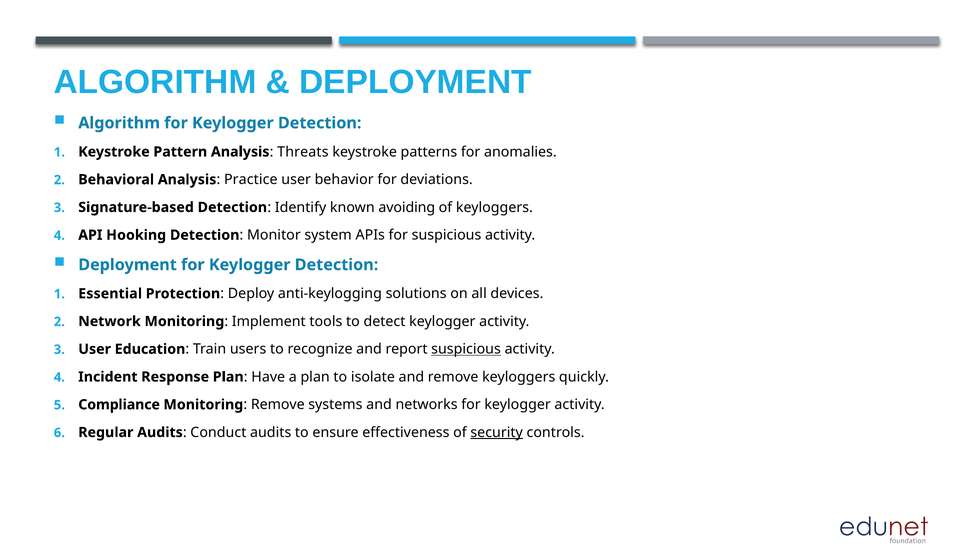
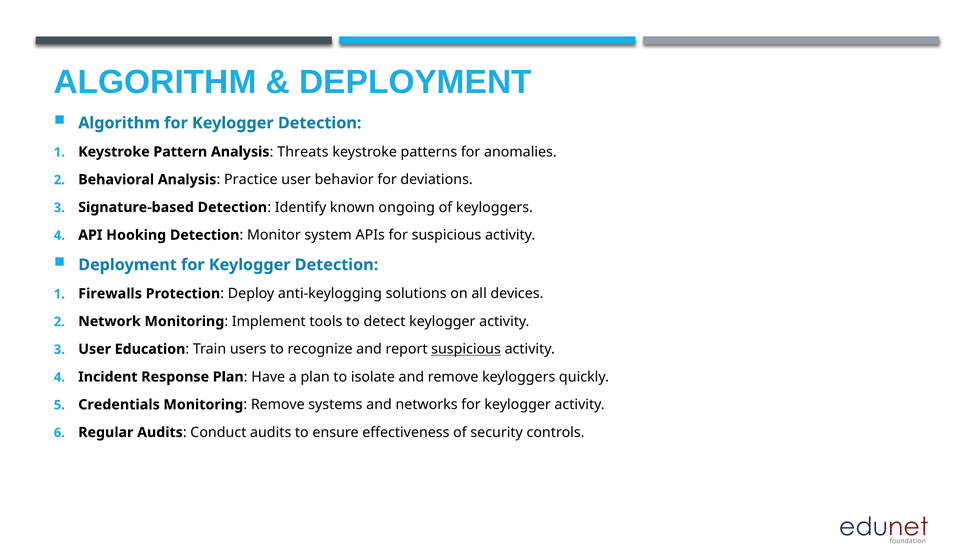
avoiding: avoiding -> ongoing
Essential: Essential -> Firewalls
Compliance: Compliance -> Credentials
security underline: present -> none
